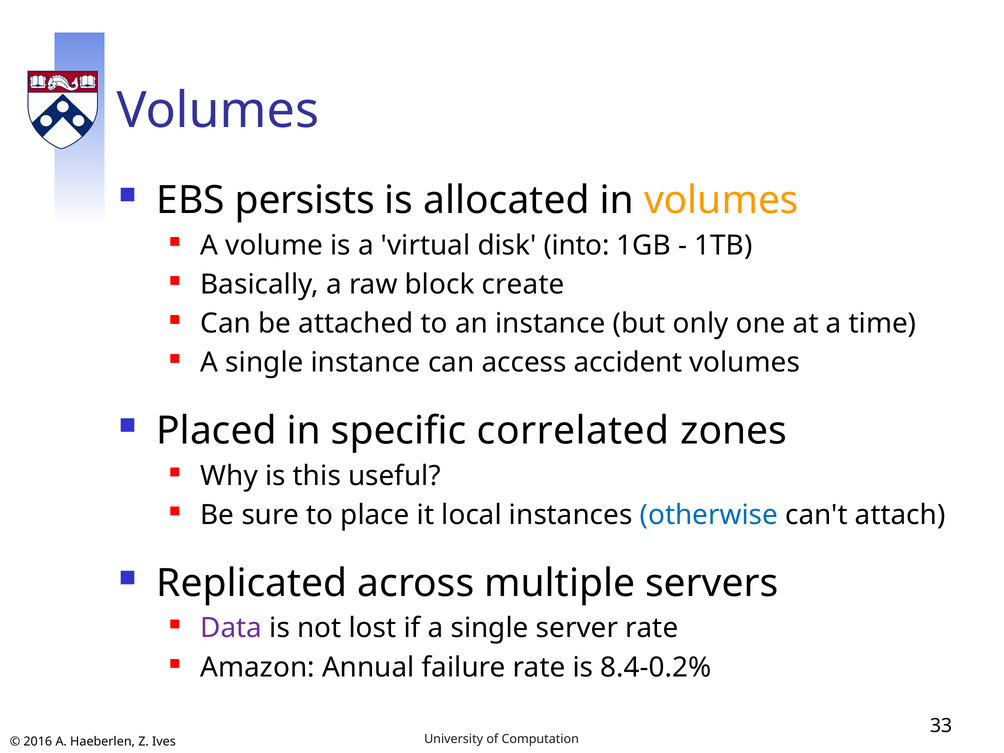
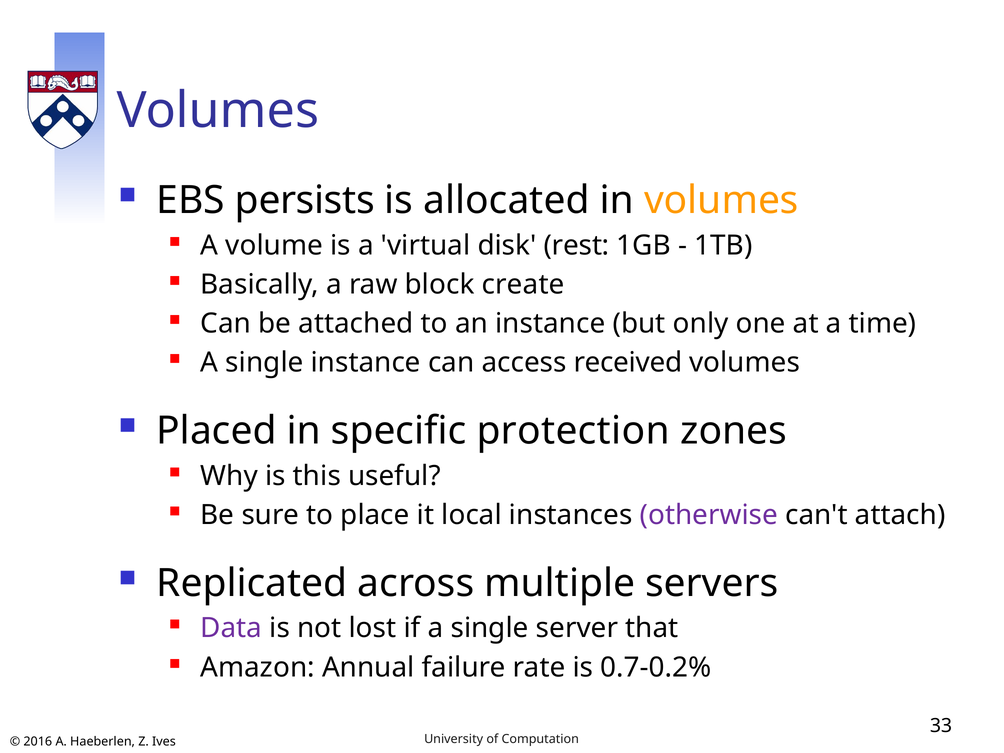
into: into -> rest
accident: accident -> received
correlated: correlated -> protection
otherwise colour: blue -> purple
server rate: rate -> that
8.4-0.2%: 8.4-0.2% -> 0.7-0.2%
